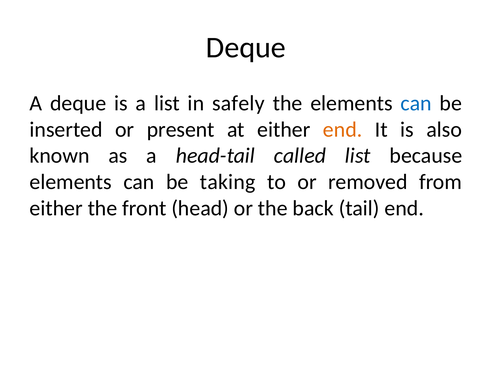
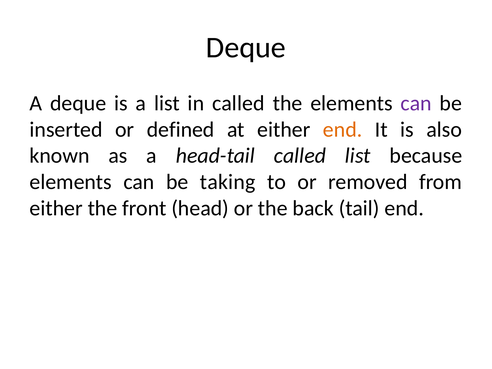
in safely: safely -> called
can at (416, 103) colour: blue -> purple
present: present -> defined
